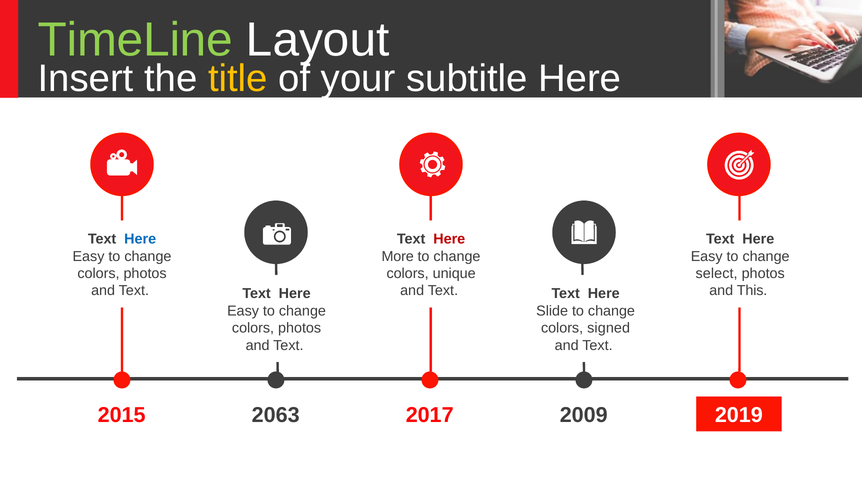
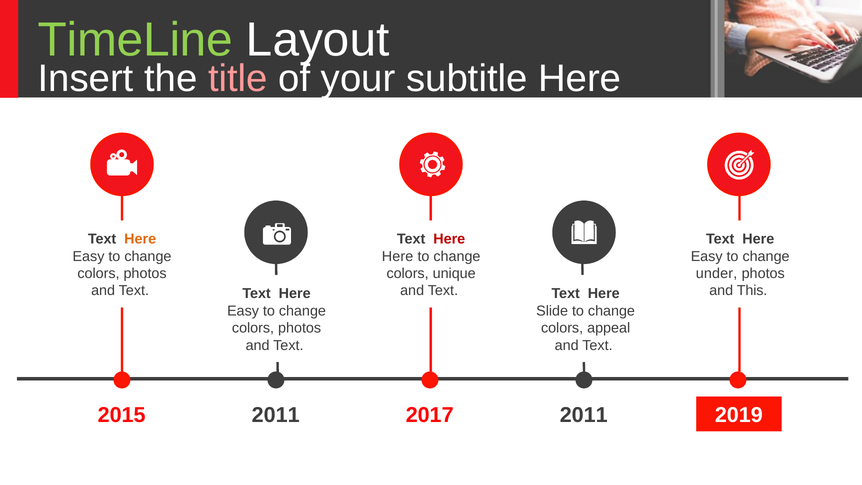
title colour: yellow -> pink
Here at (140, 239) colour: blue -> orange
More at (398, 256): More -> Here
select: select -> under
signed: signed -> appeal
2015 2063: 2063 -> 2011
2017 2009: 2009 -> 2011
